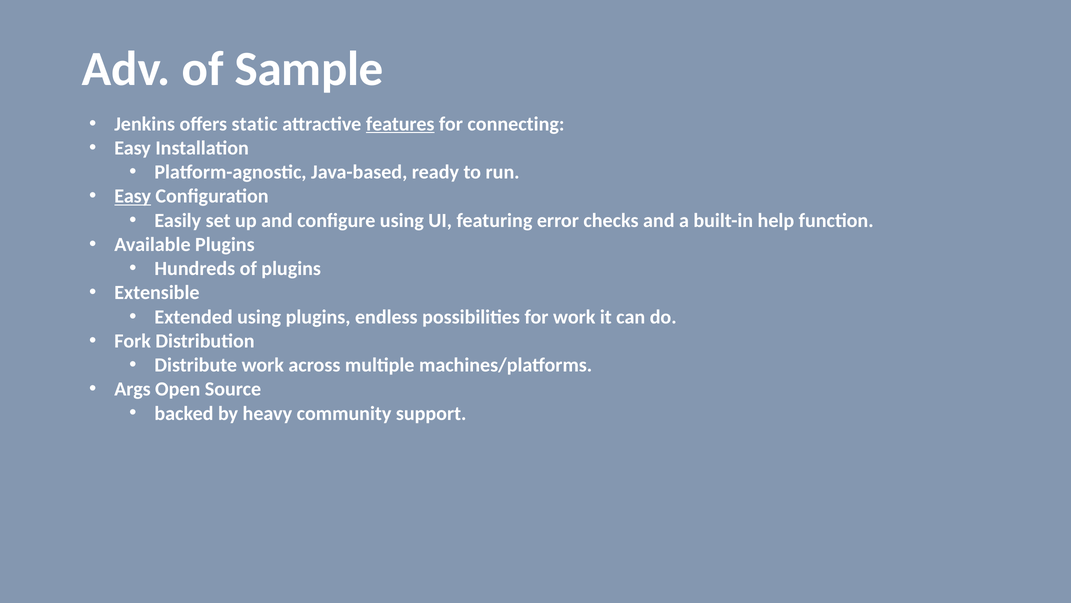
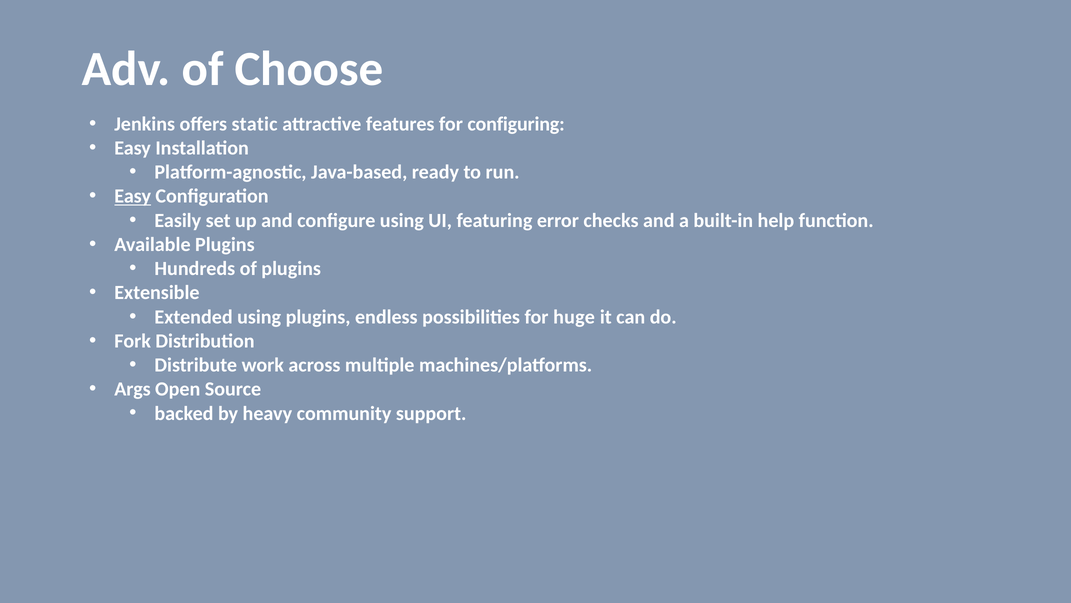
Sample: Sample -> Choose
features underline: present -> none
connecting: connecting -> configuring
for work: work -> huge
